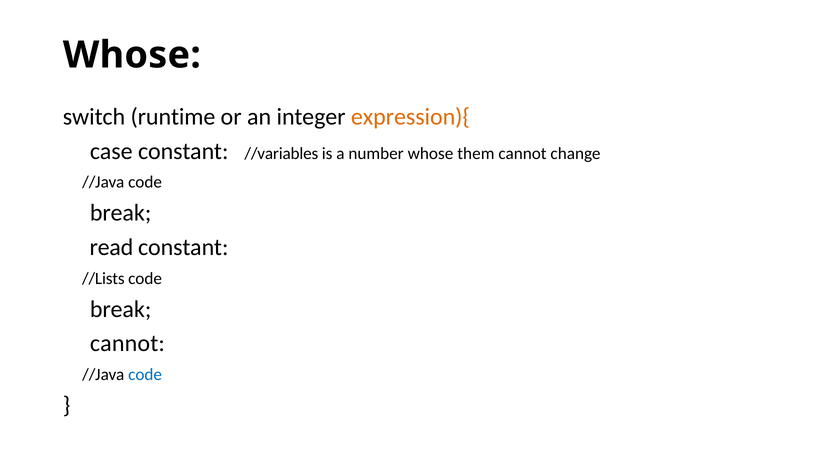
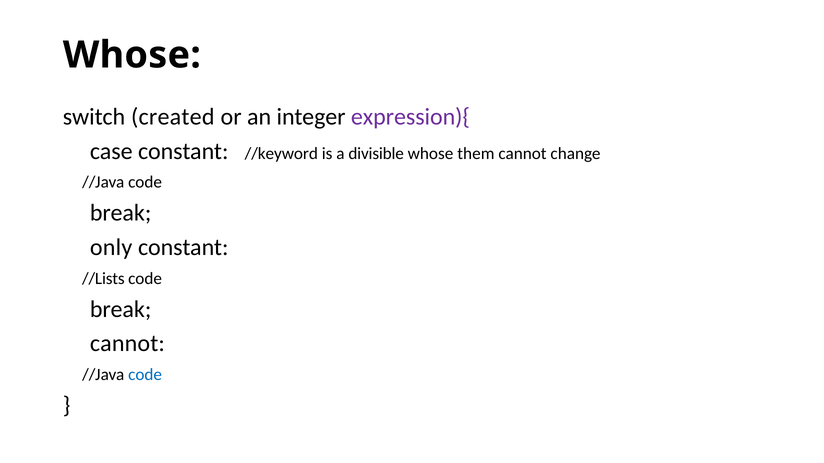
runtime: runtime -> created
expression){ colour: orange -> purple
//variables: //variables -> //keyword
number: number -> divisible
read: read -> only
